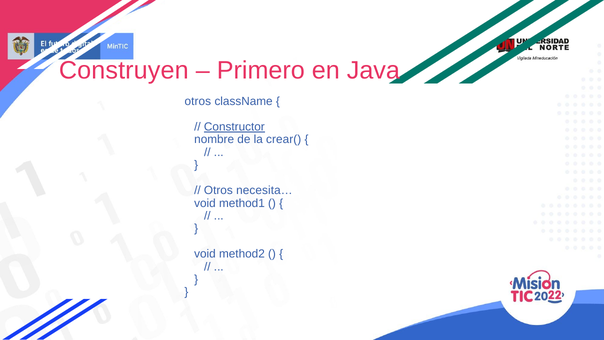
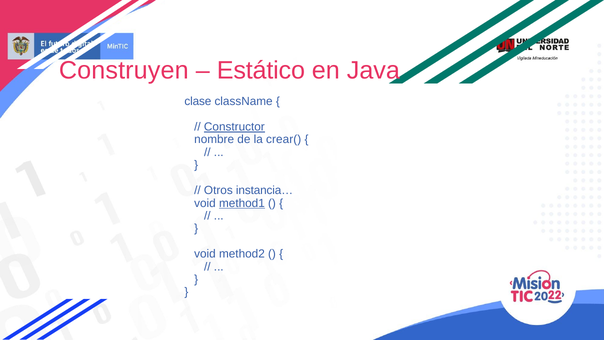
Primero: Primero -> Estático
otros at (198, 101): otros -> clase
necesita…: necesita… -> instancia…
method1 underline: none -> present
